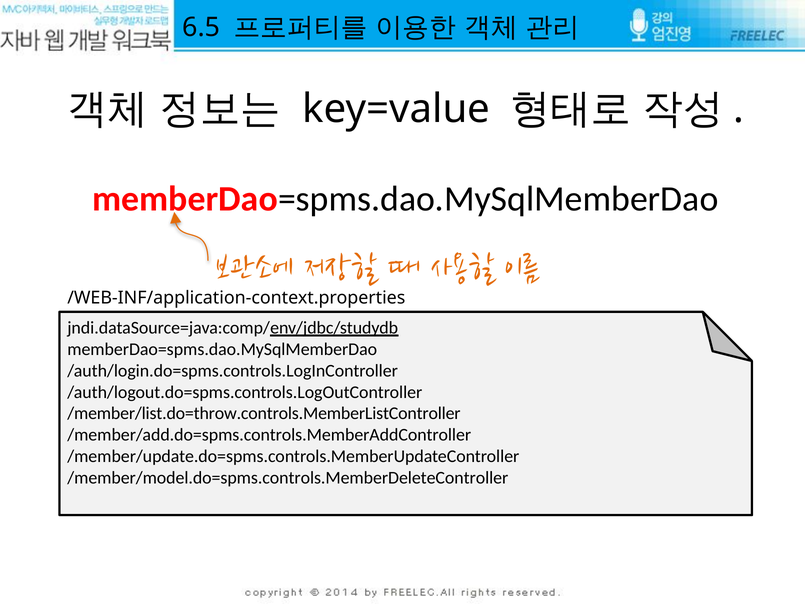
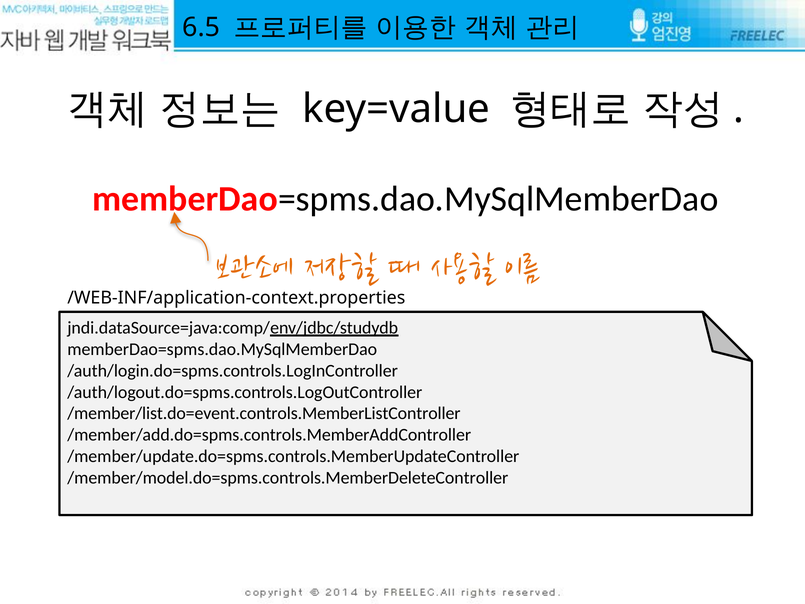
/member/list.do=throw.controls.MemberListController: /member/list.do=throw.controls.MemberListController -> /member/list.do=event.controls.MemberListController
